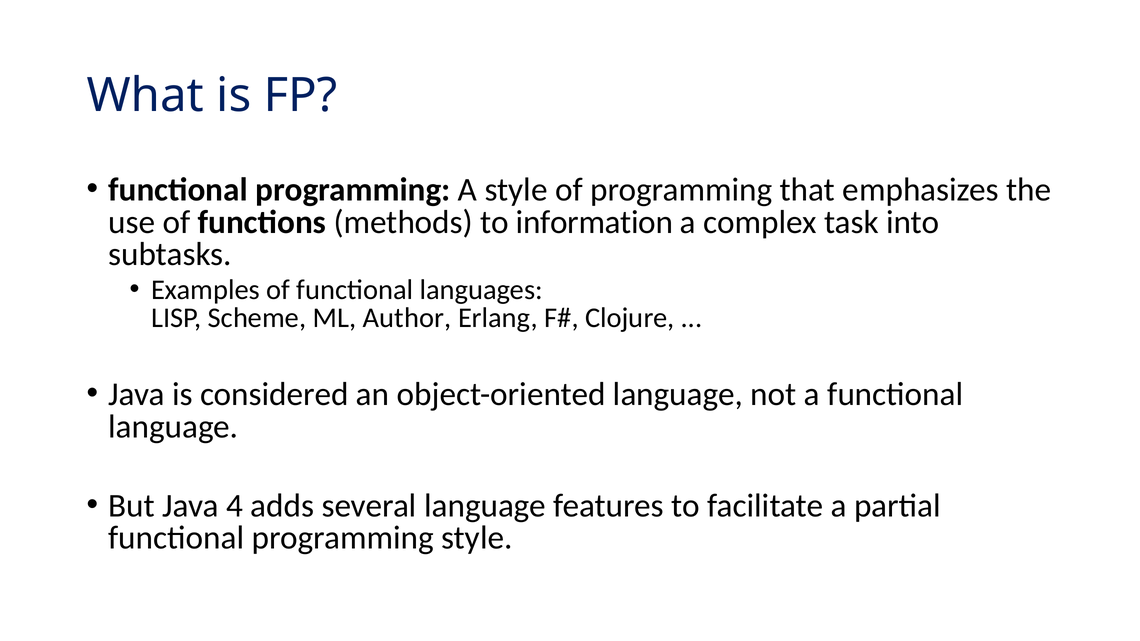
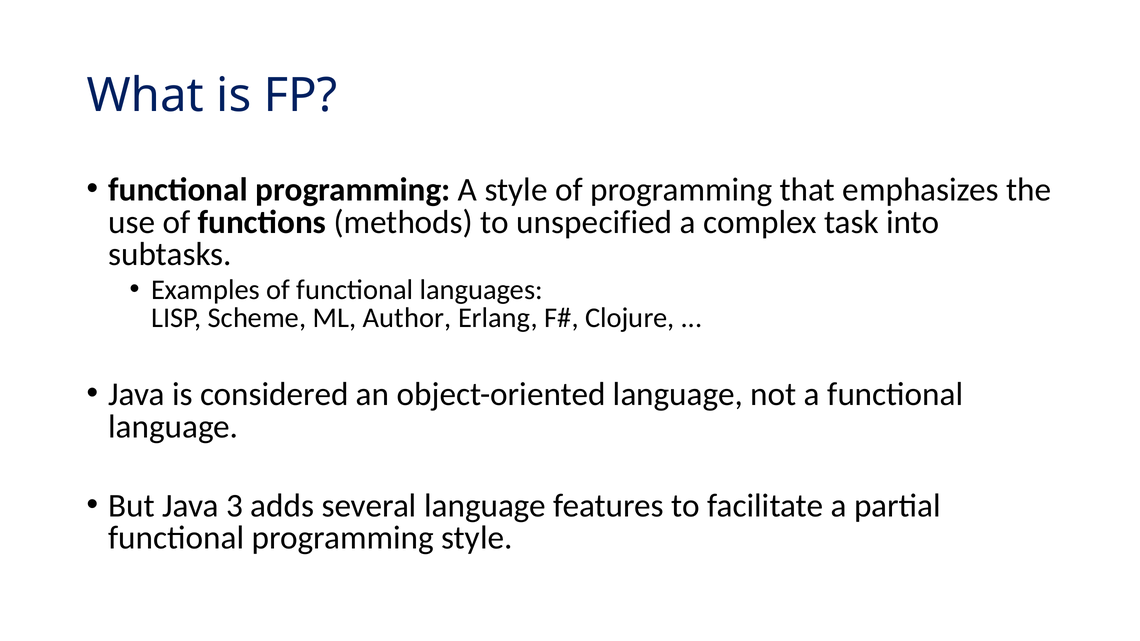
information: information -> unspecified
4: 4 -> 3
